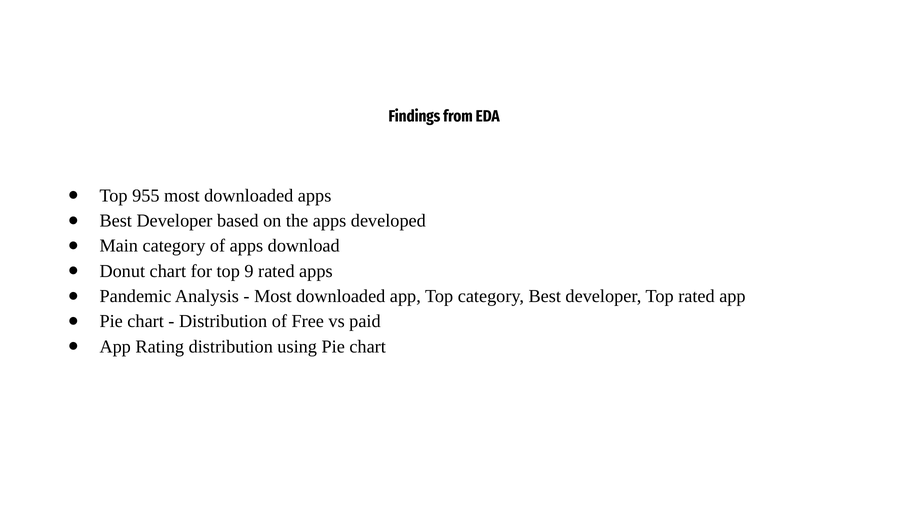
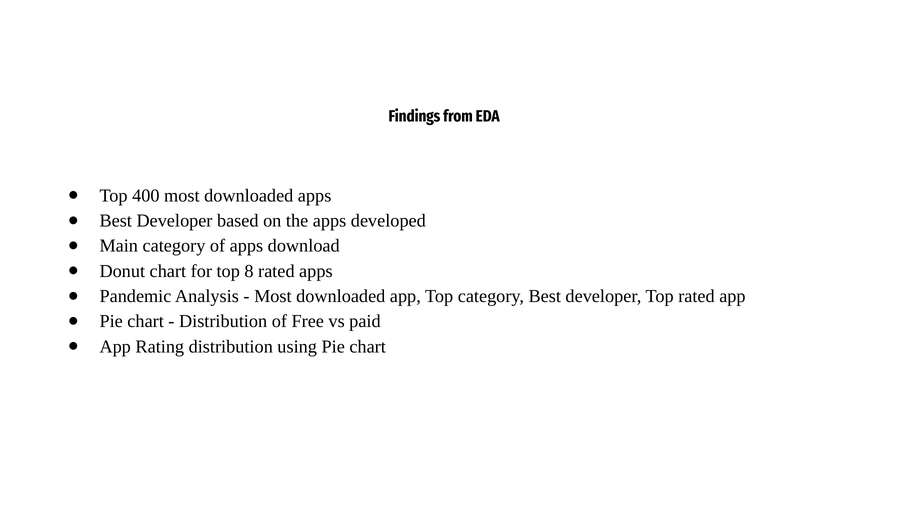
955: 955 -> 400
9: 9 -> 8
